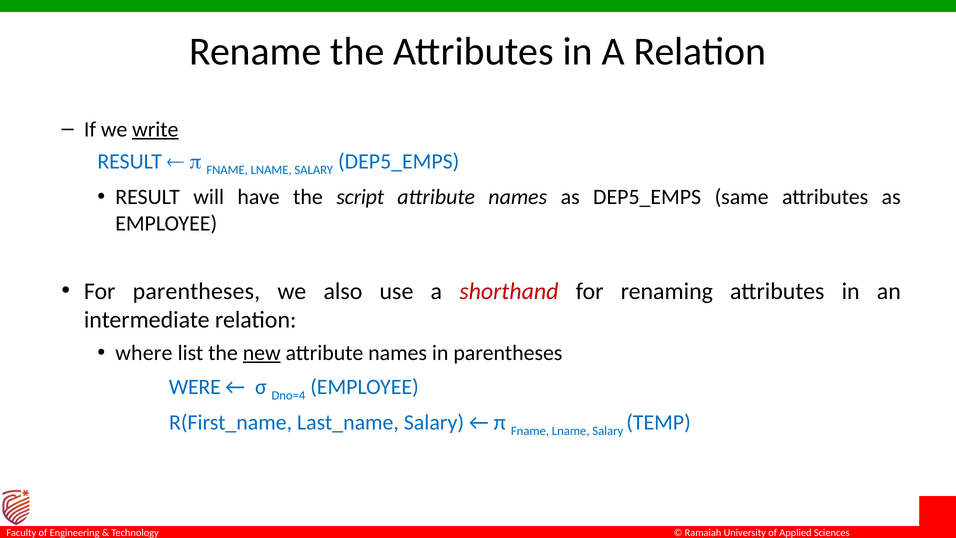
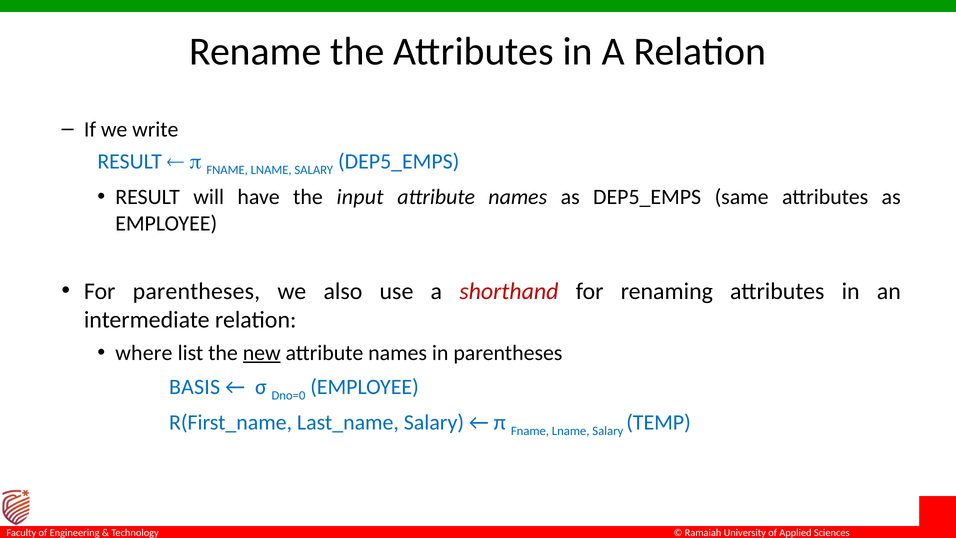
write underline: present -> none
script: script -> input
WERE: WERE -> BASIS
Dno=4: Dno=4 -> Dno=0
